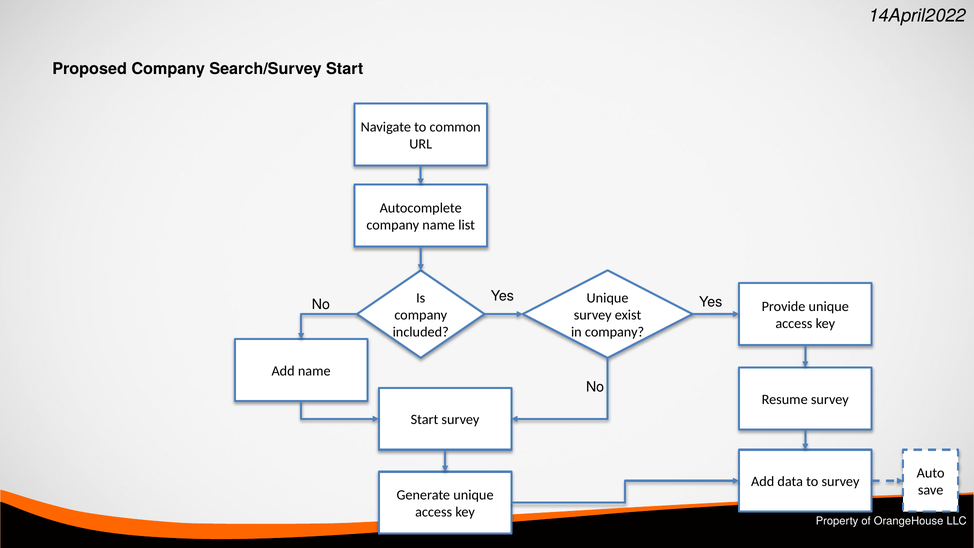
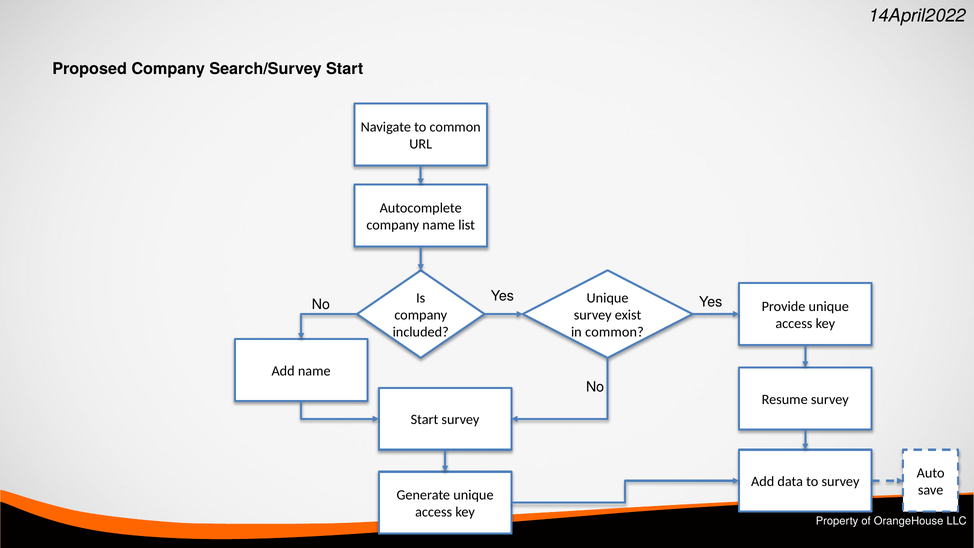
in company: company -> common
